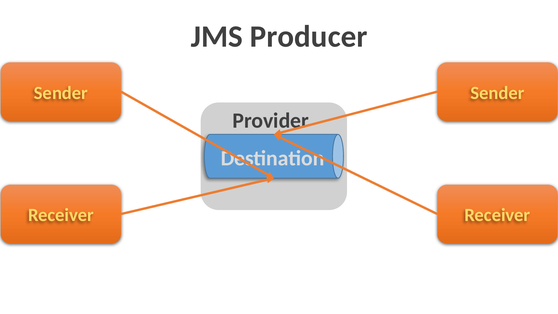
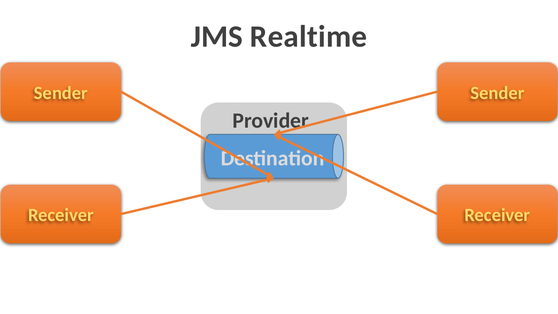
Producer: Producer -> Realtime
